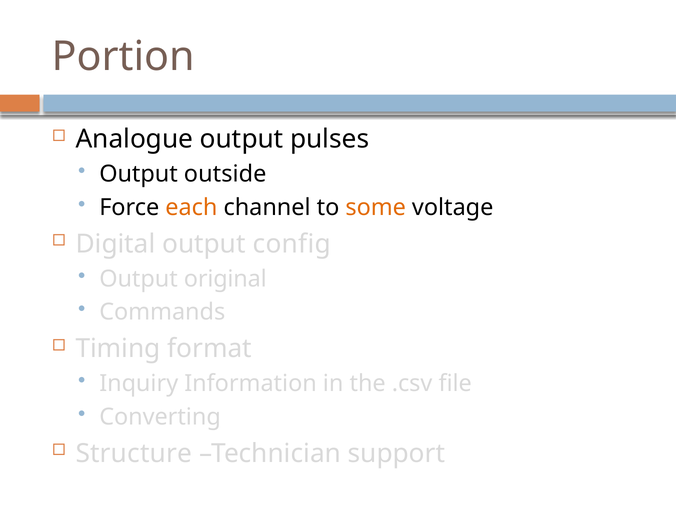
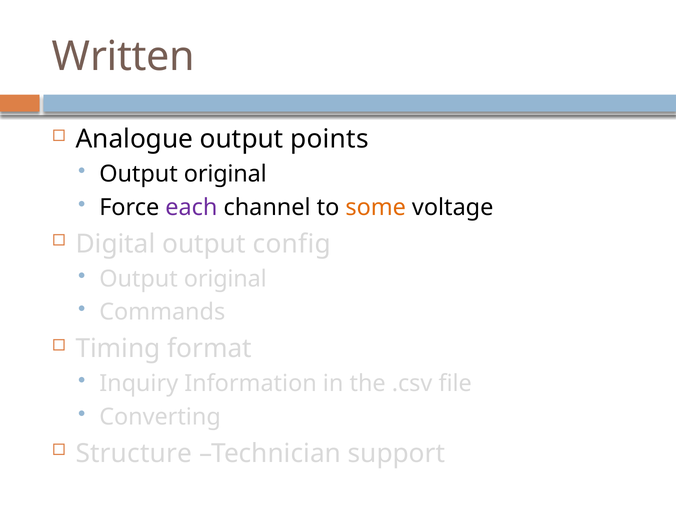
Portion: Portion -> Written
pulses: pulses -> points
outside at (225, 174): outside -> original
each colour: orange -> purple
